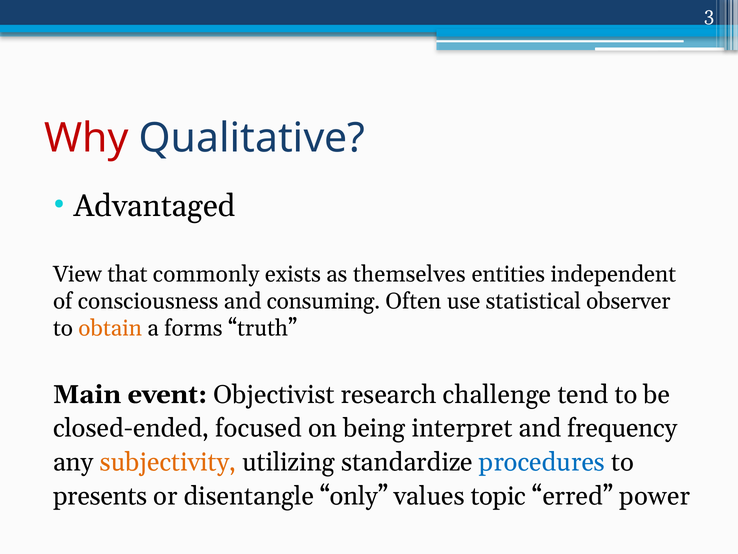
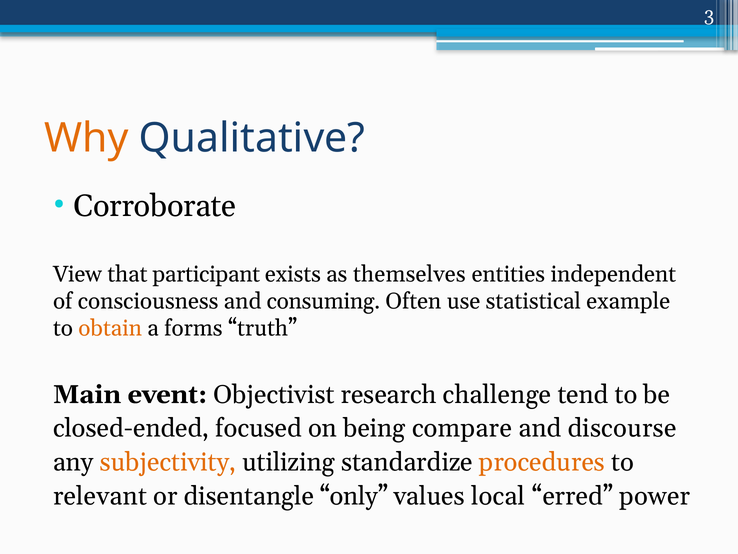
Why colour: red -> orange
Advantaged: Advantaged -> Corroborate
commonly: commonly -> participant
observer: observer -> example
interpret: interpret -> compare
frequency: frequency -> discourse
procedures colour: blue -> orange
presents: presents -> relevant
topic: topic -> local
